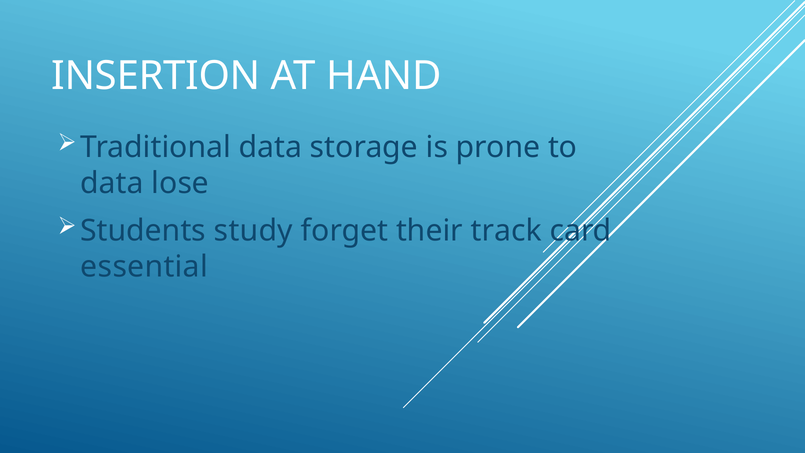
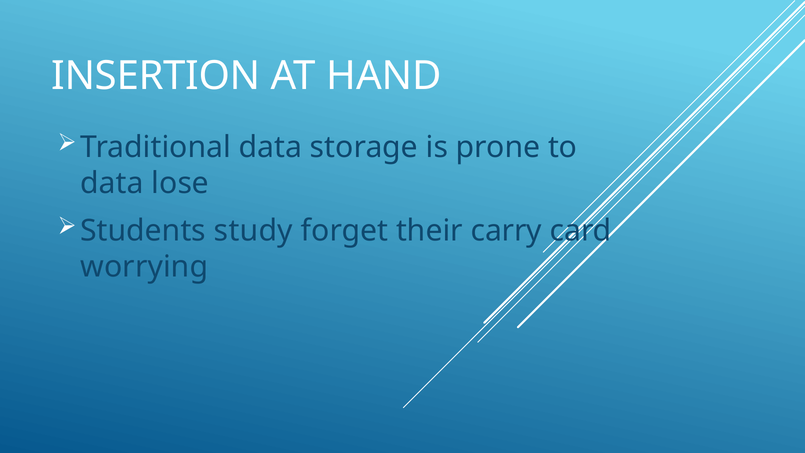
track: track -> carry
essential: essential -> worrying
